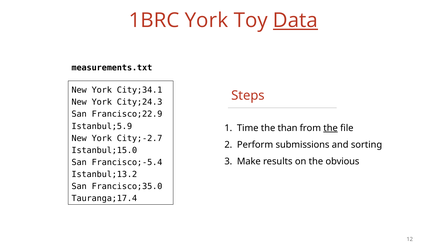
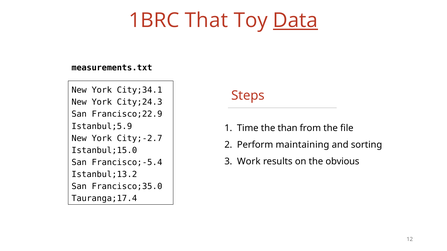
1BRC York: York -> That
the at (331, 128) underline: present -> none
submissions: submissions -> maintaining
Make: Make -> Work
